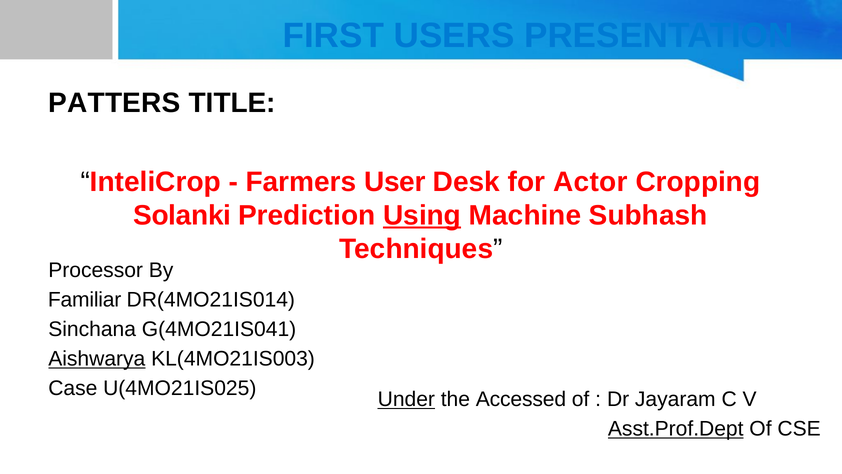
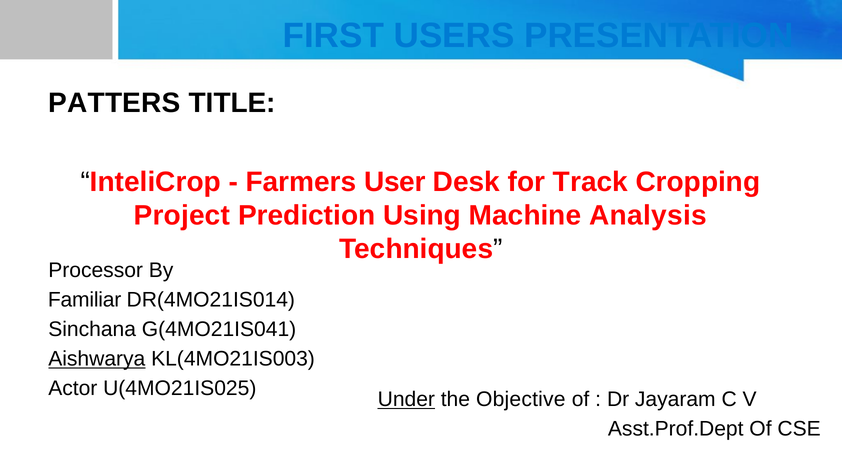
Actor: Actor -> Track
Solanki: Solanki -> Project
Using underline: present -> none
Subhash: Subhash -> Analysis
Case: Case -> Actor
Accessed: Accessed -> Objective
Asst.Prof.Dept underline: present -> none
